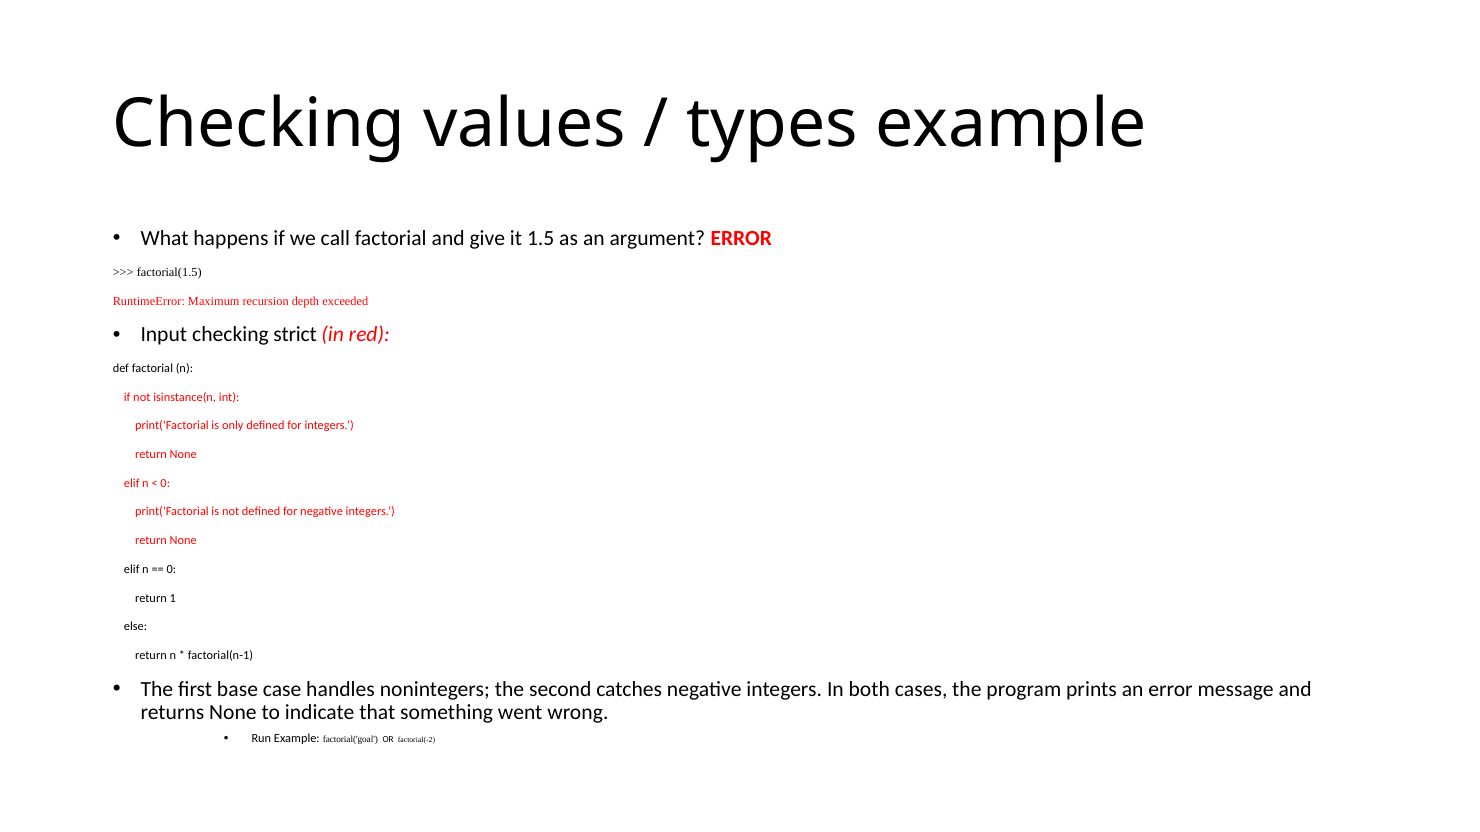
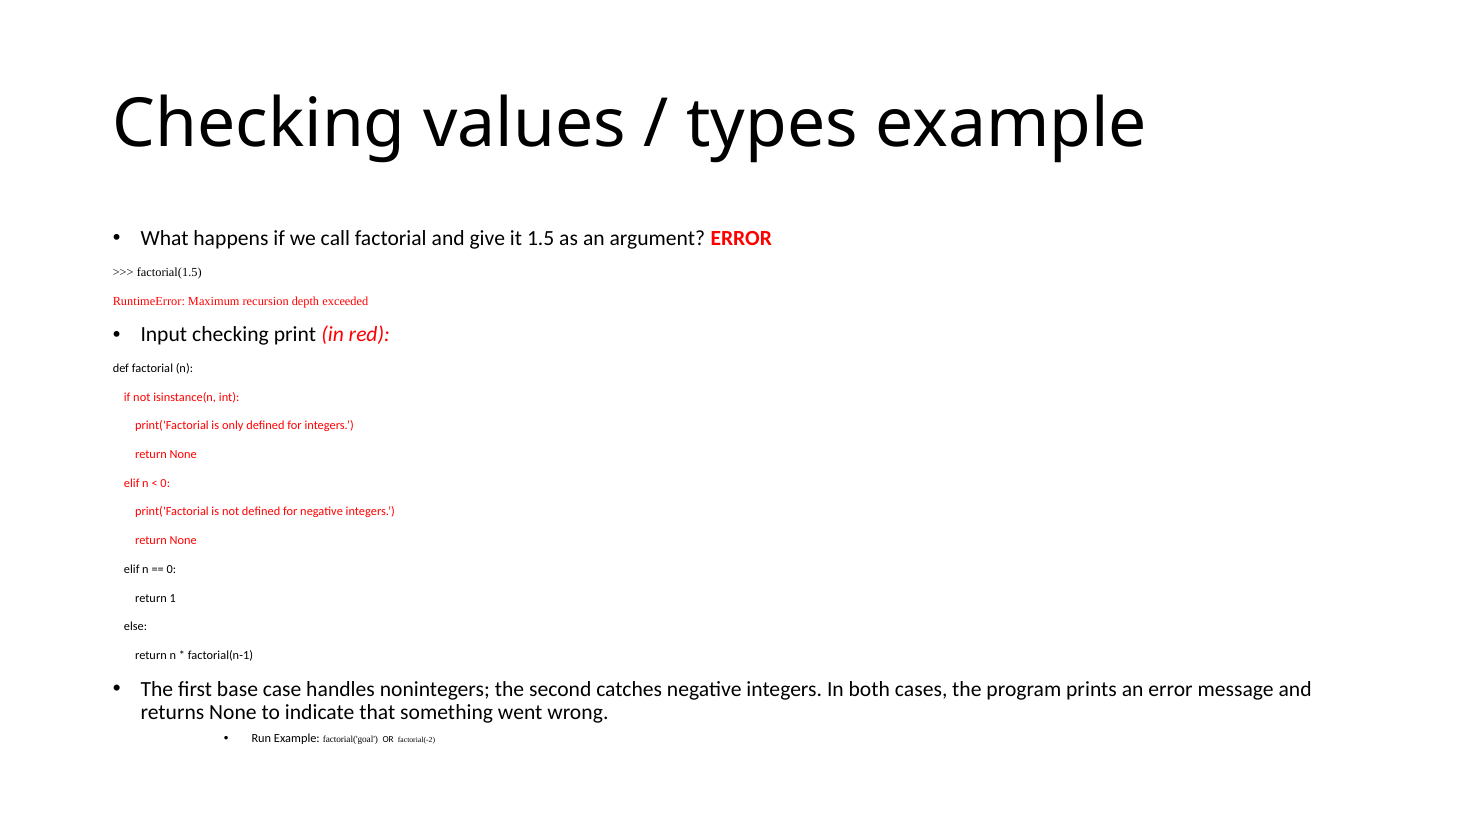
strict: strict -> print
